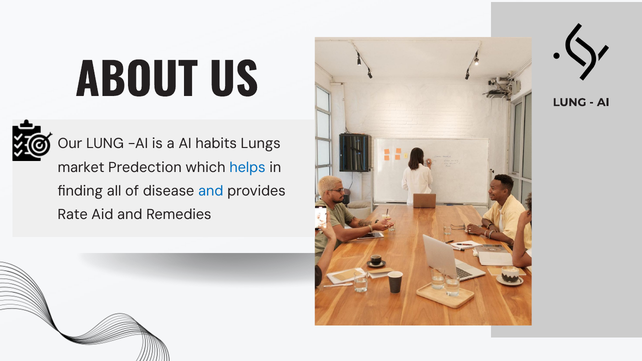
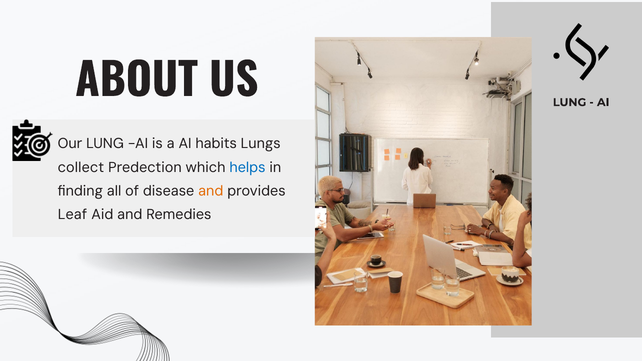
market: market -> collect
and at (211, 191) colour: blue -> orange
Rate: Rate -> Leaf
